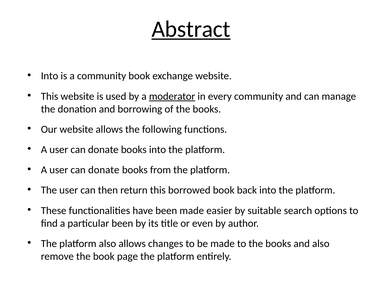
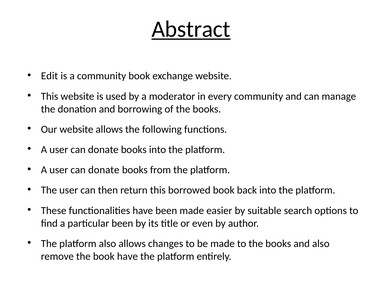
Into at (50, 76): Into -> Edit
moderator underline: present -> none
book page: page -> have
